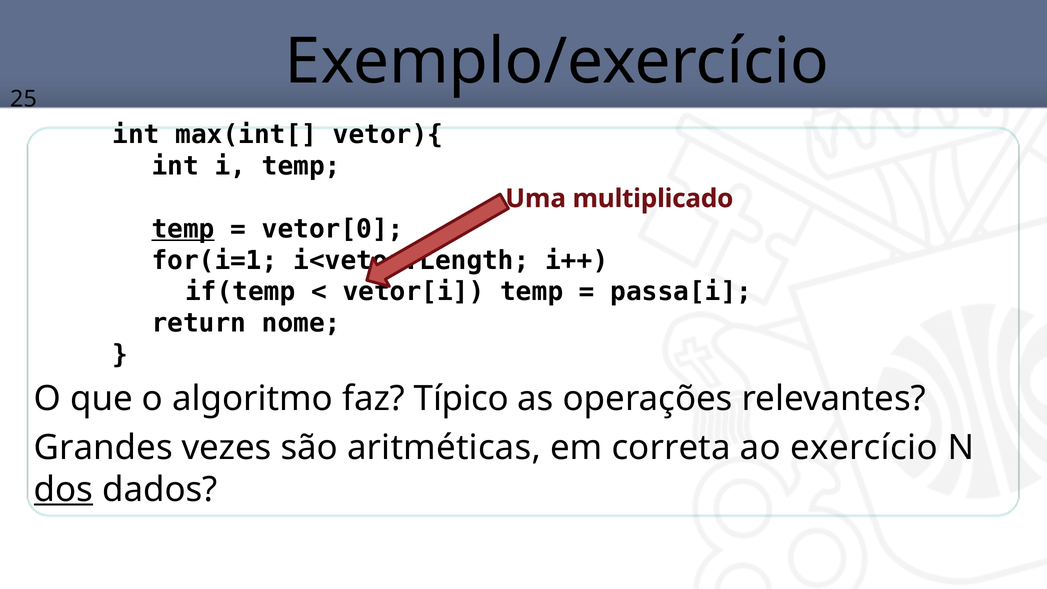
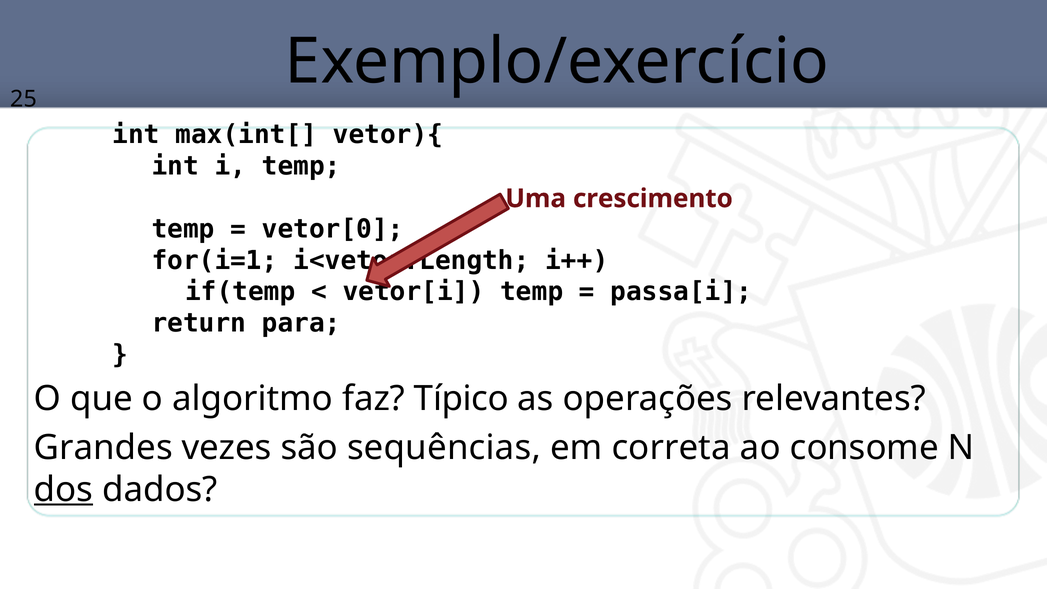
multiplicado: multiplicado -> crescimento
temp at (183, 229) underline: present -> none
nome: nome -> para
aritméticas: aritméticas -> sequências
exercício: exercício -> consome
